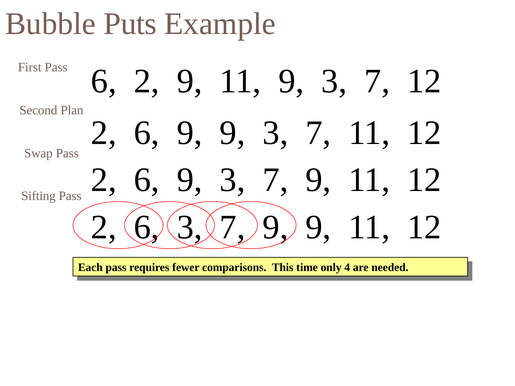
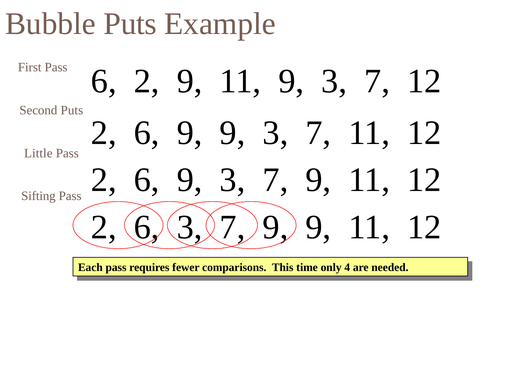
Second Plan: Plan -> Puts
Swap: Swap -> Little
